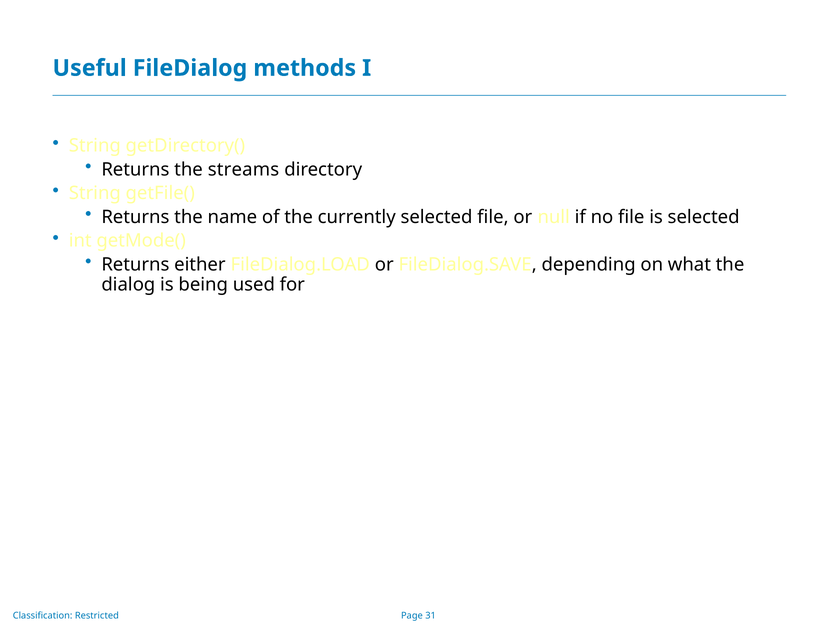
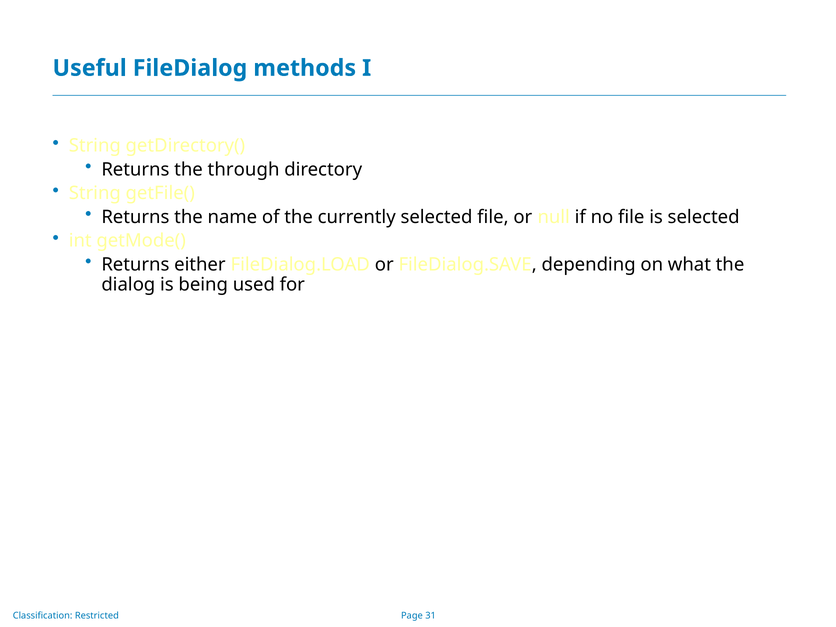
streams: streams -> through
